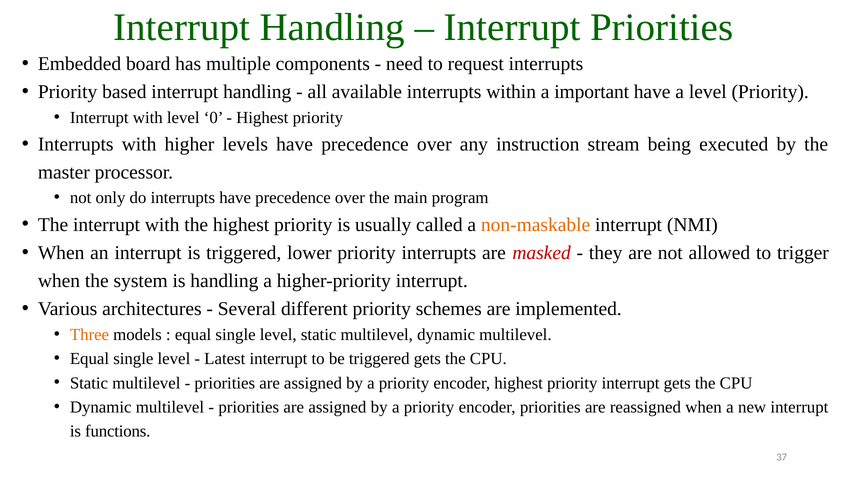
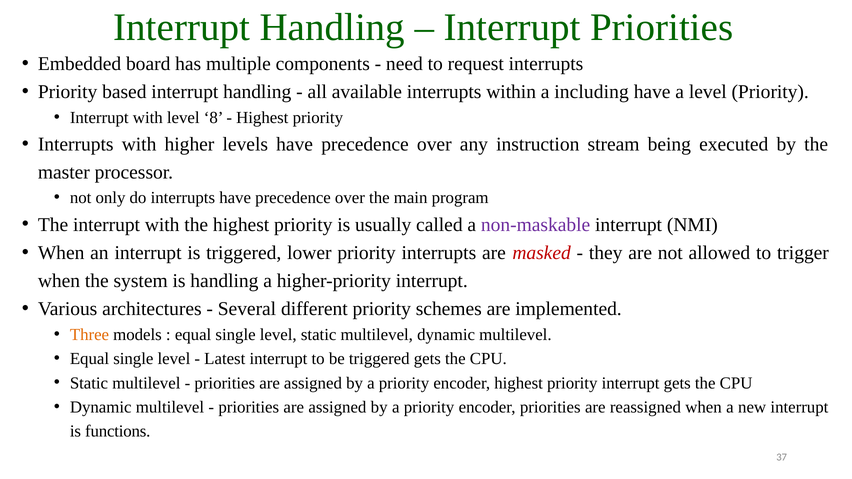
important: important -> including
0: 0 -> 8
non-maskable colour: orange -> purple
